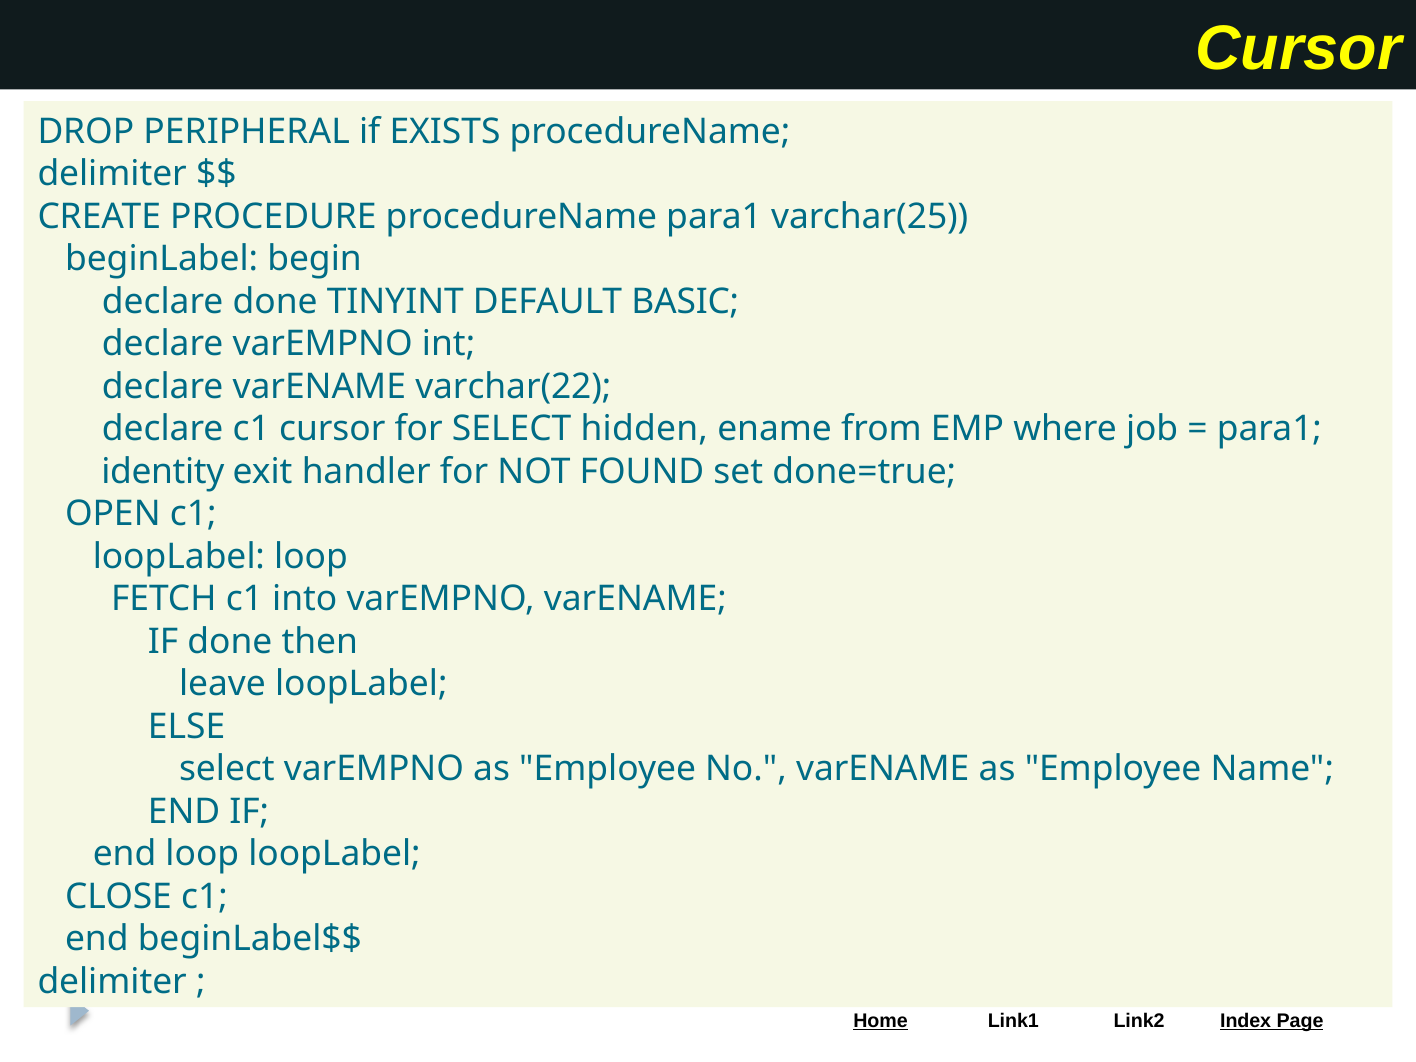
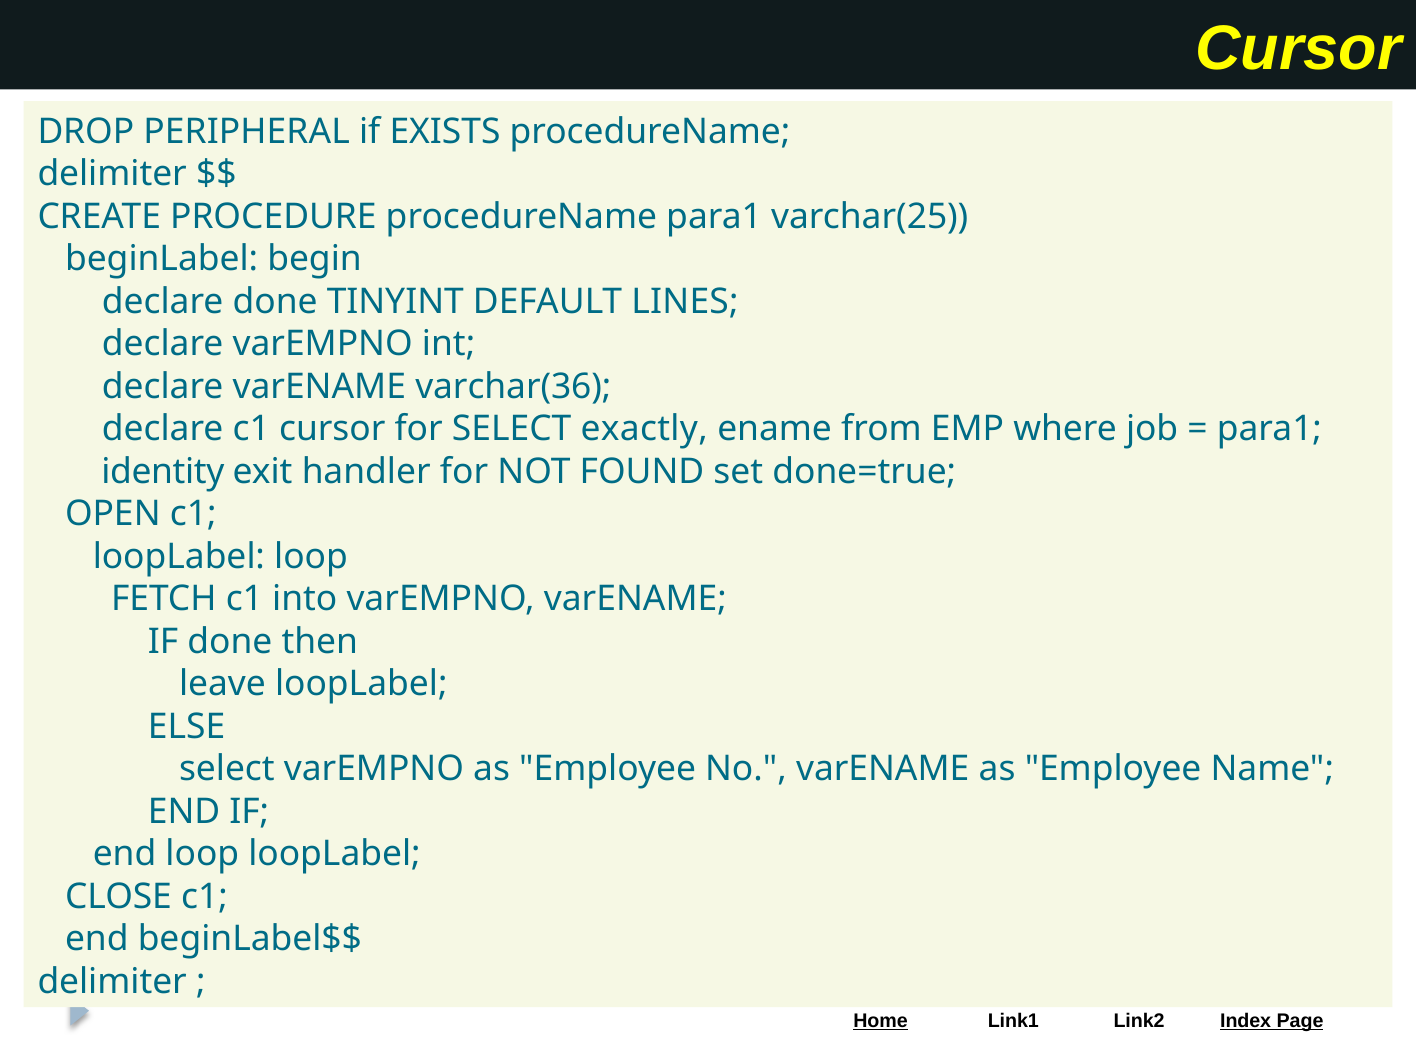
BASIC: BASIC -> LINES
varchar(22: varchar(22 -> varchar(36
hidden: hidden -> exactly
